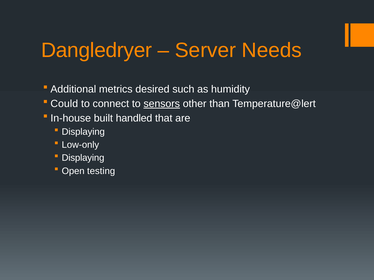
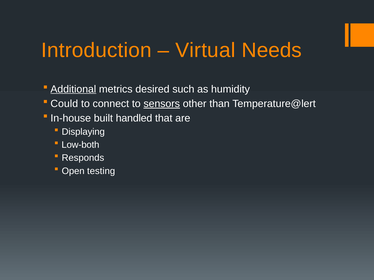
Dangledryer: Dangledryer -> Introduction
Server: Server -> Virtual
Additional underline: none -> present
Low-only: Low-only -> Low-both
Displaying at (83, 158): Displaying -> Responds
